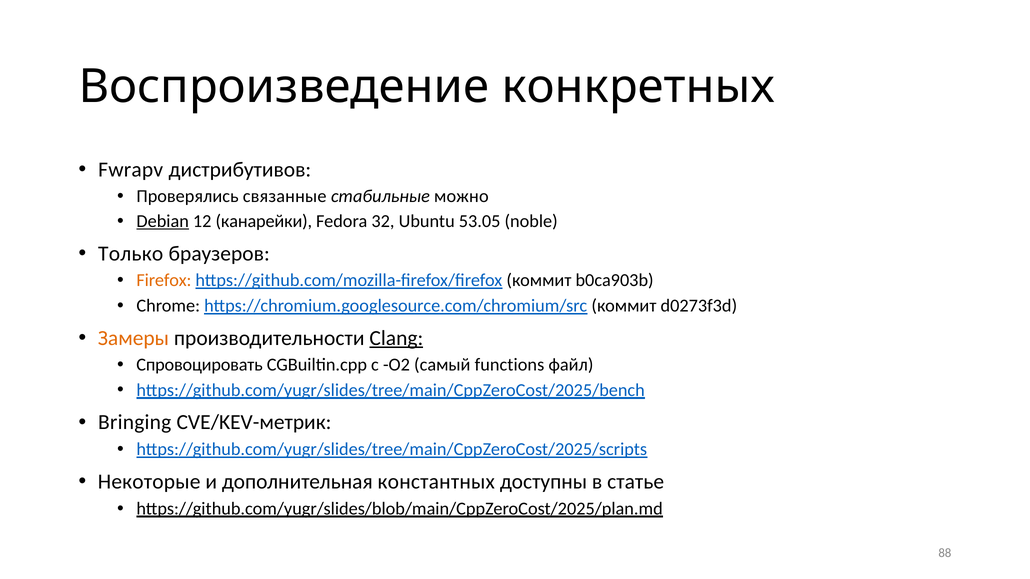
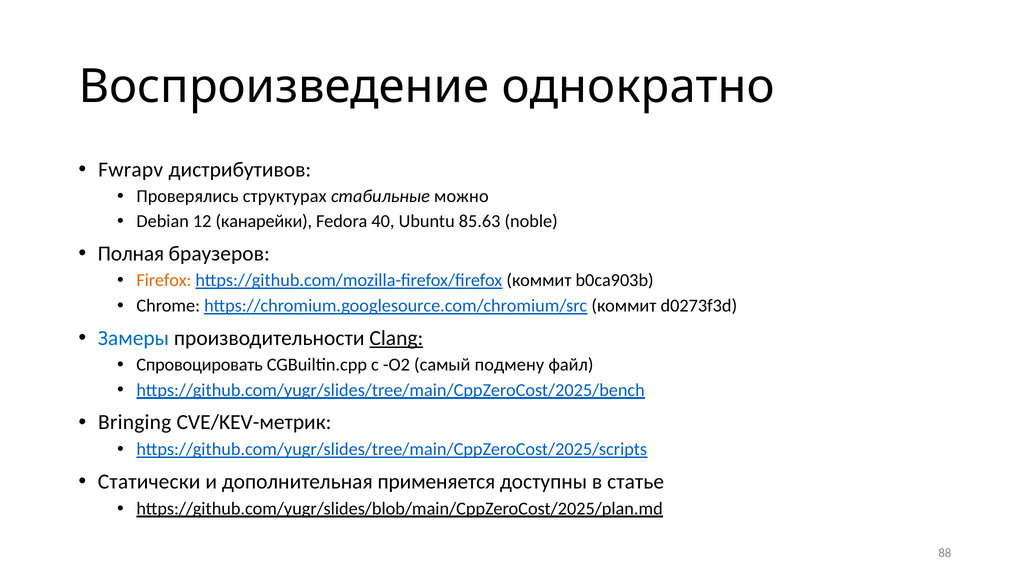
конкретных: конкретных -> однократно
связанные: связанные -> структурах
Debian underline: present -> none
32: 32 -> 40
53.05: 53.05 -> 85.63
Только: Только -> Полная
Замеры colour: orange -> blue
functions: functions -> подмену
Некоторые: Некоторые -> Статически
константных: константных -> применяется
